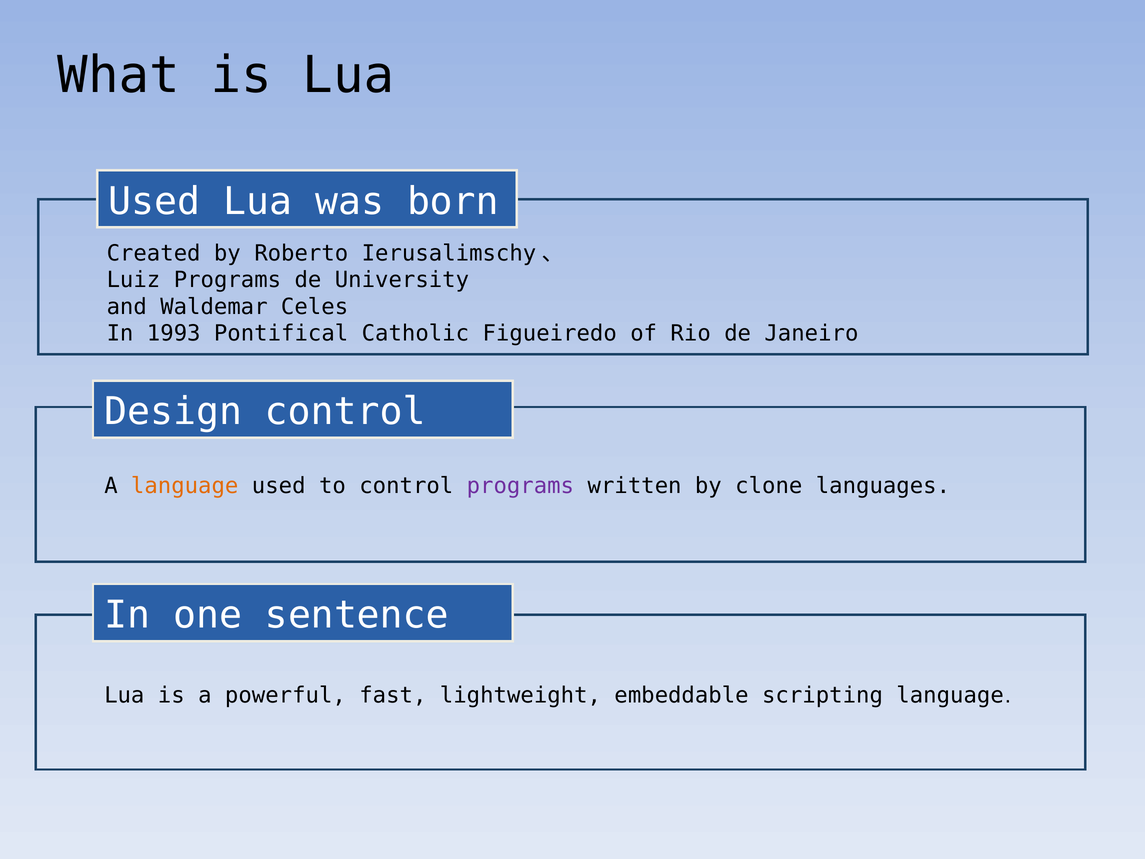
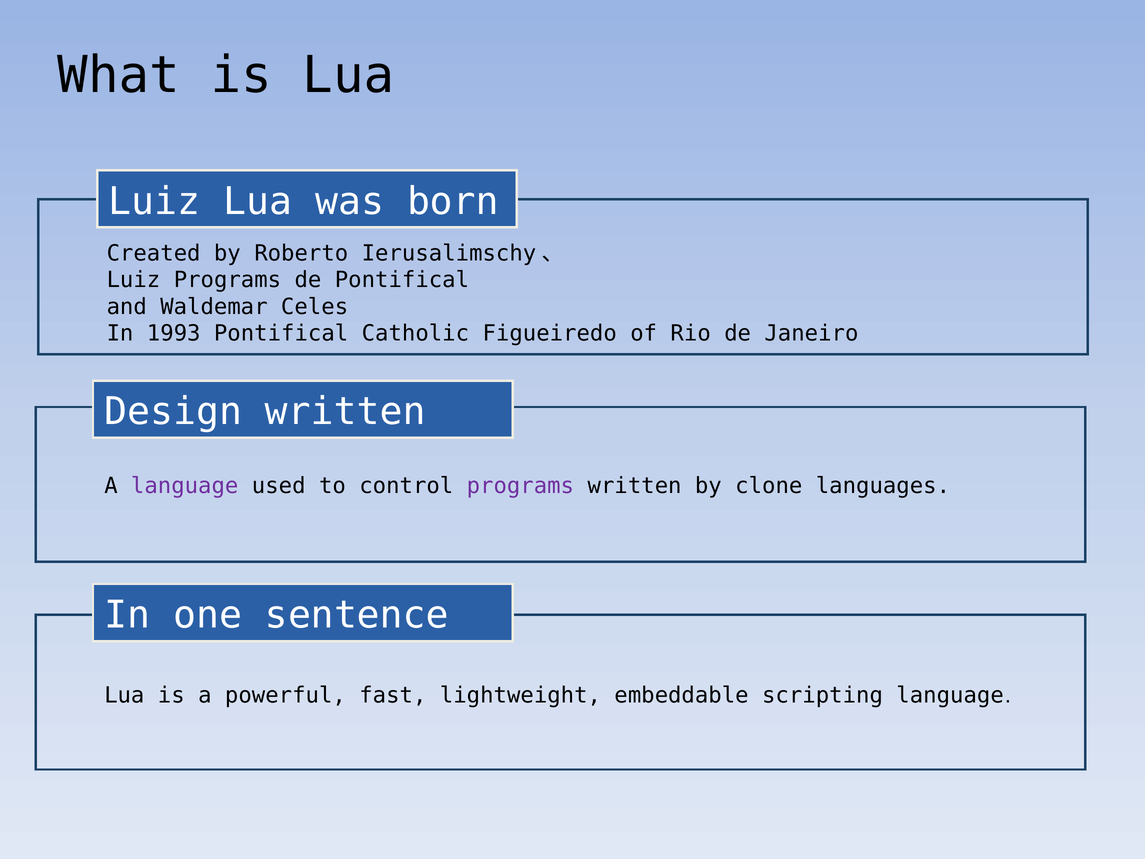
Used at (154, 201): Used -> Luiz
de University: University -> Pontifical
Design control: control -> written
language at (185, 486) colour: orange -> purple
